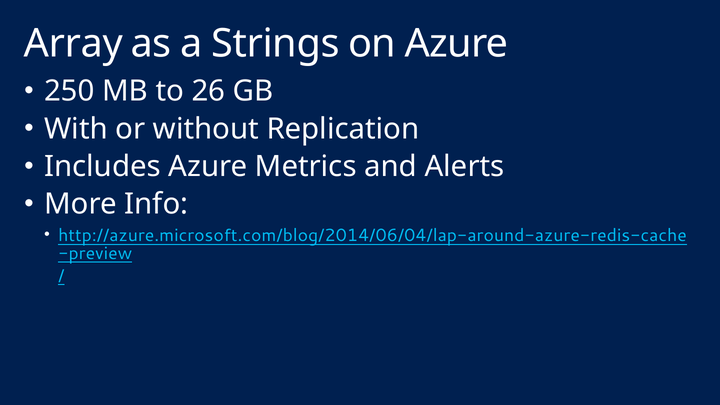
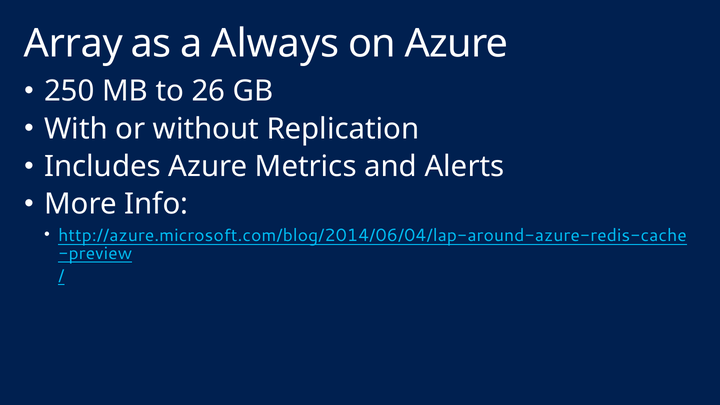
Strings: Strings -> Always
